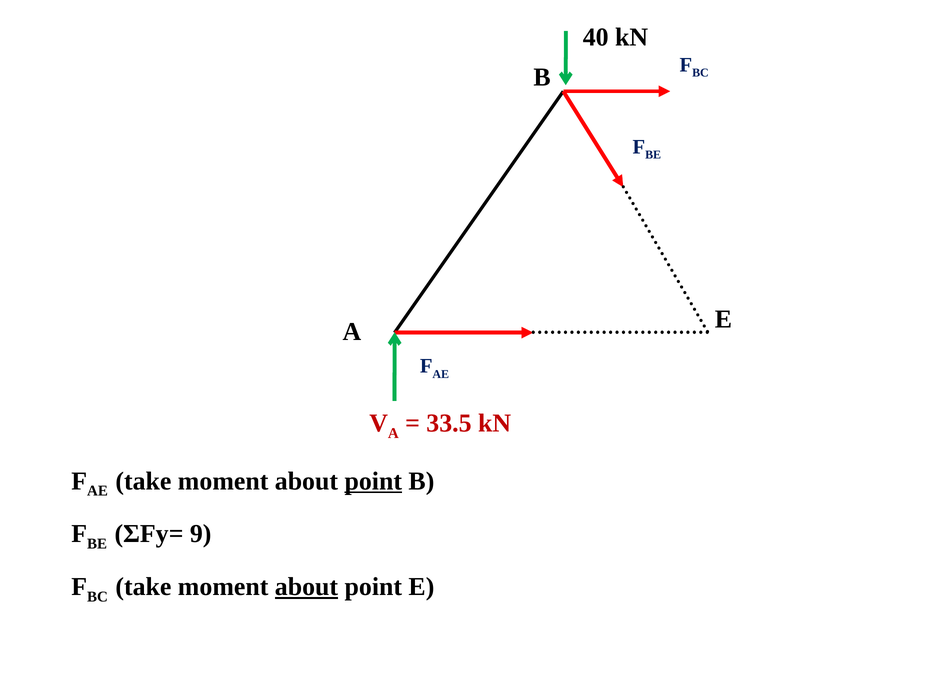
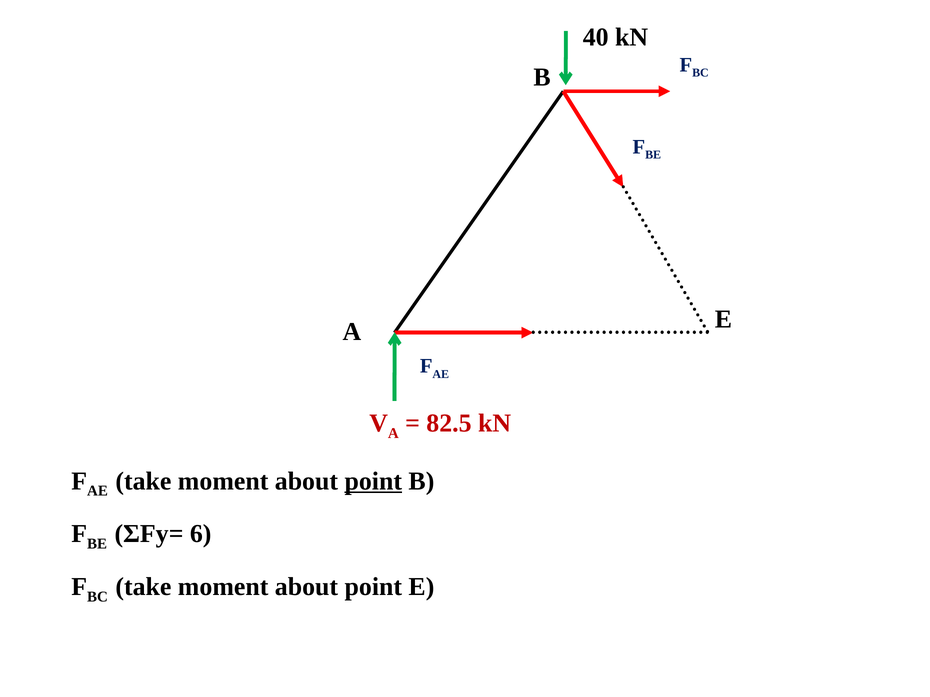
33.5: 33.5 -> 82.5
9: 9 -> 6
about at (306, 587) underline: present -> none
